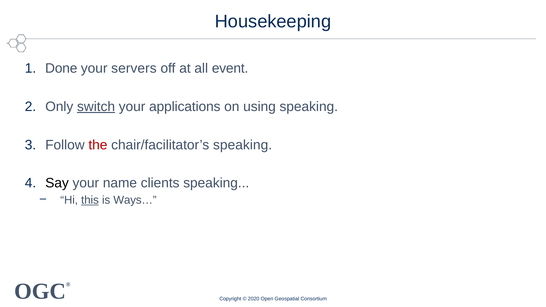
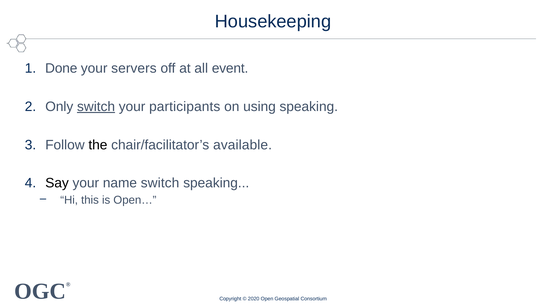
applications: applications -> participants
the colour: red -> black
chair/facilitator’s speaking: speaking -> available
name clients: clients -> switch
this underline: present -> none
Ways…: Ways… -> Open…
